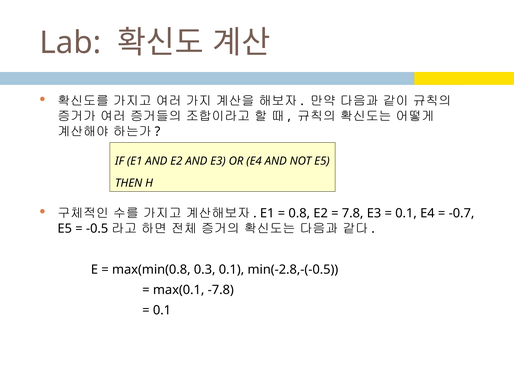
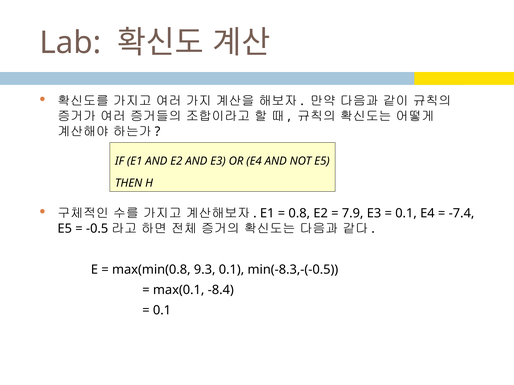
7.8: 7.8 -> 7.9
-0.7: -0.7 -> -7.4
0.3: 0.3 -> 9.3
min(-2.8,-(-0.5: min(-2.8,-(-0.5 -> min(-8.3,-(-0.5
-7.8: -7.8 -> -8.4
